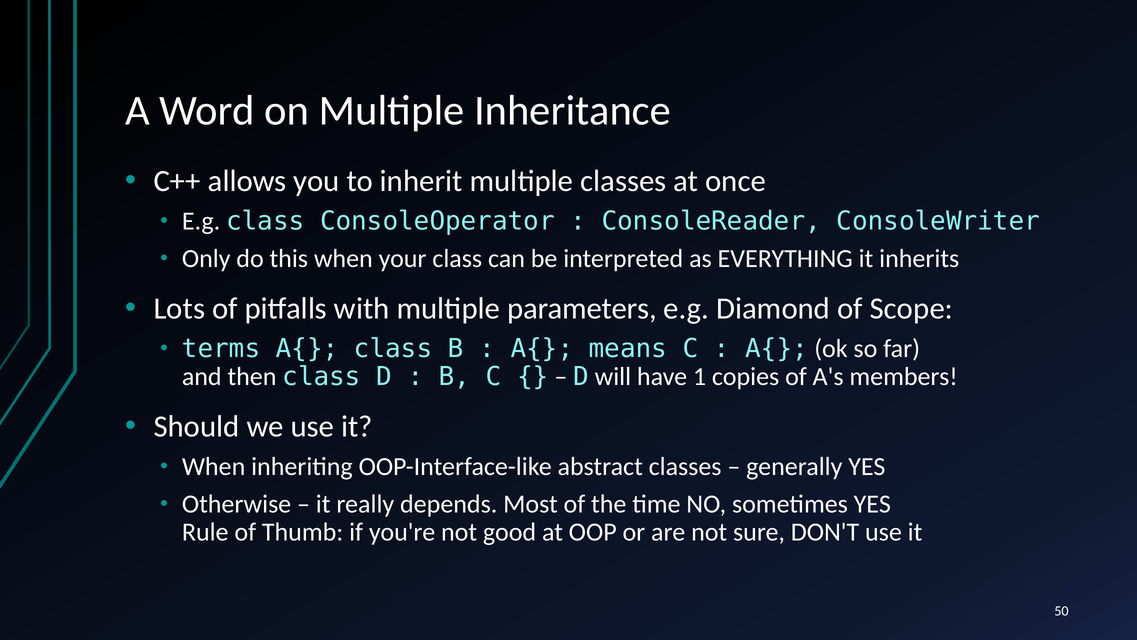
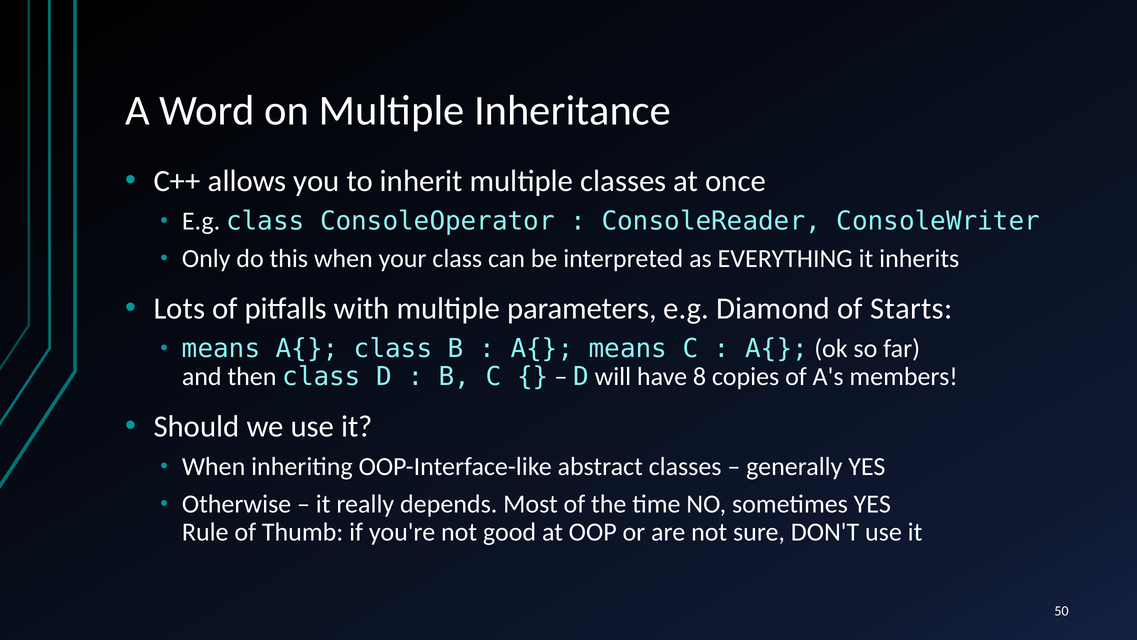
Scope: Scope -> Starts
terms at (221, 348): terms -> means
1: 1 -> 8
